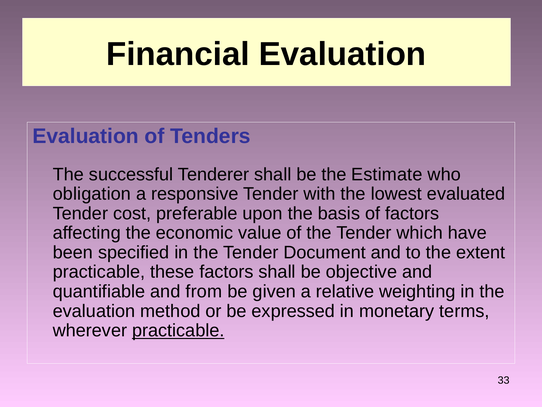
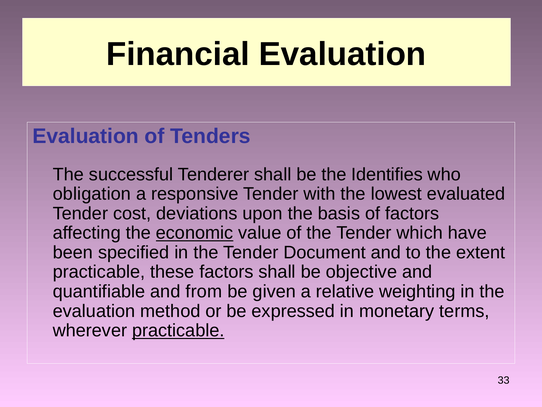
Estimate: Estimate -> Identifies
preferable: preferable -> deviations
economic underline: none -> present
